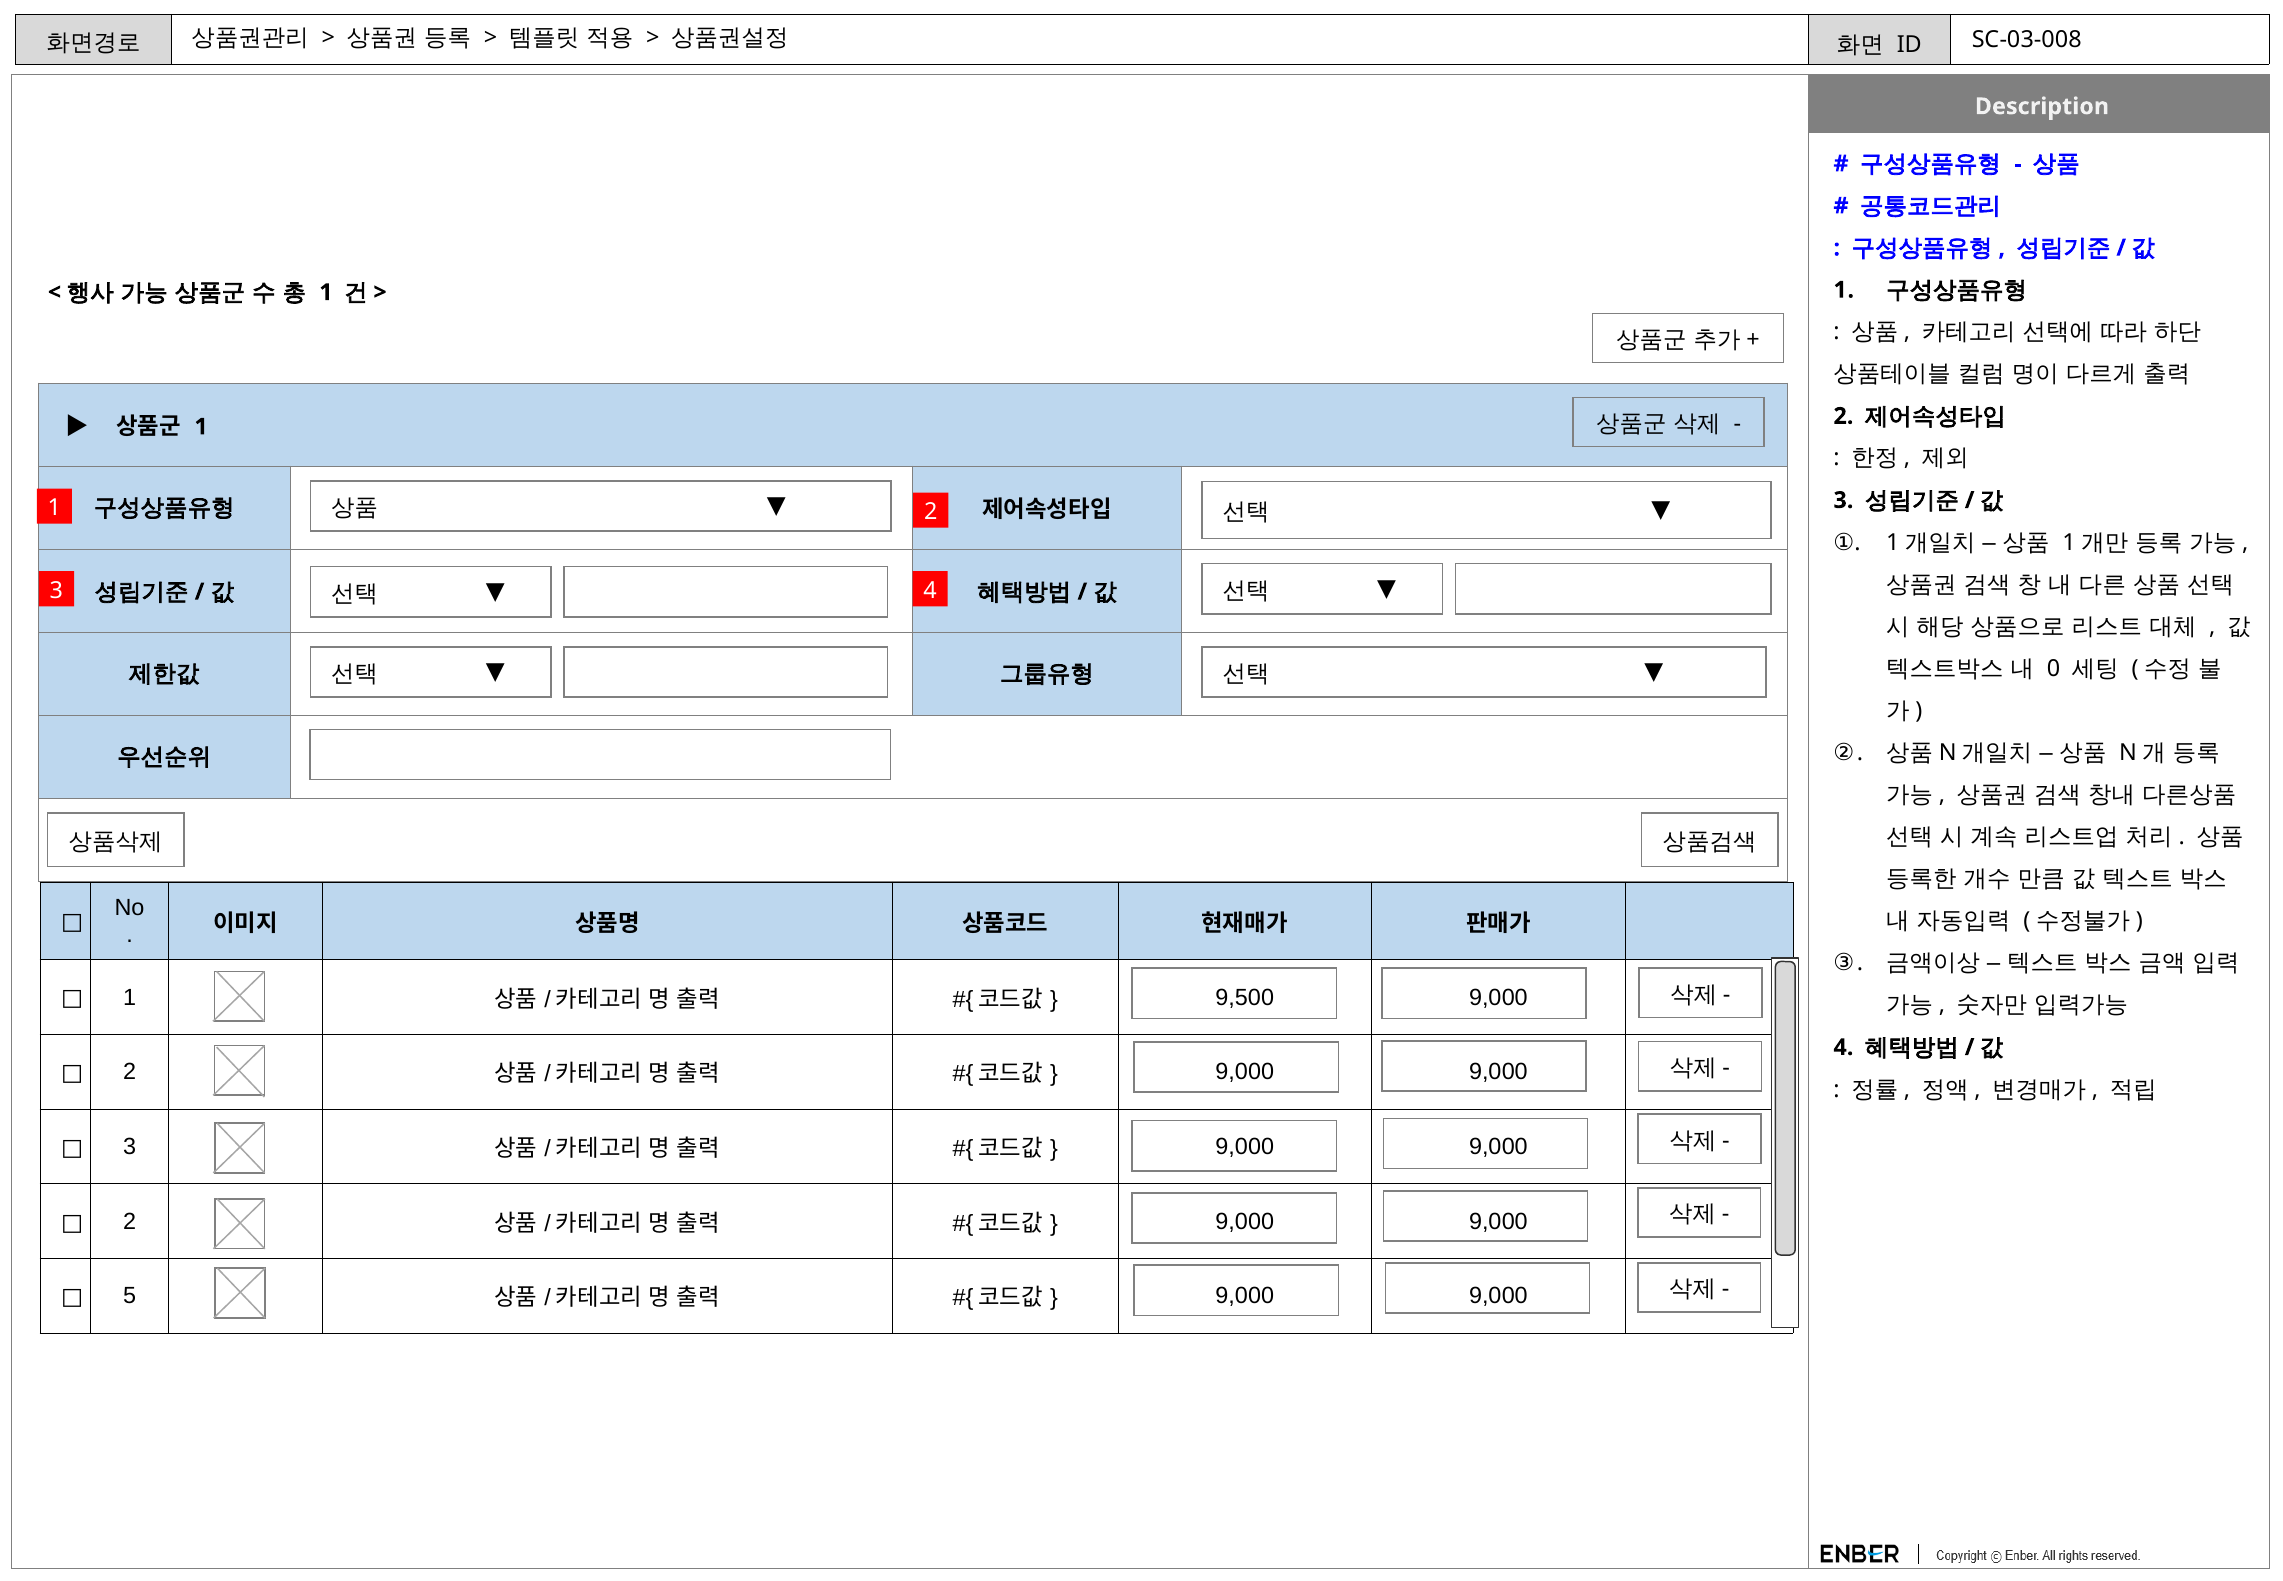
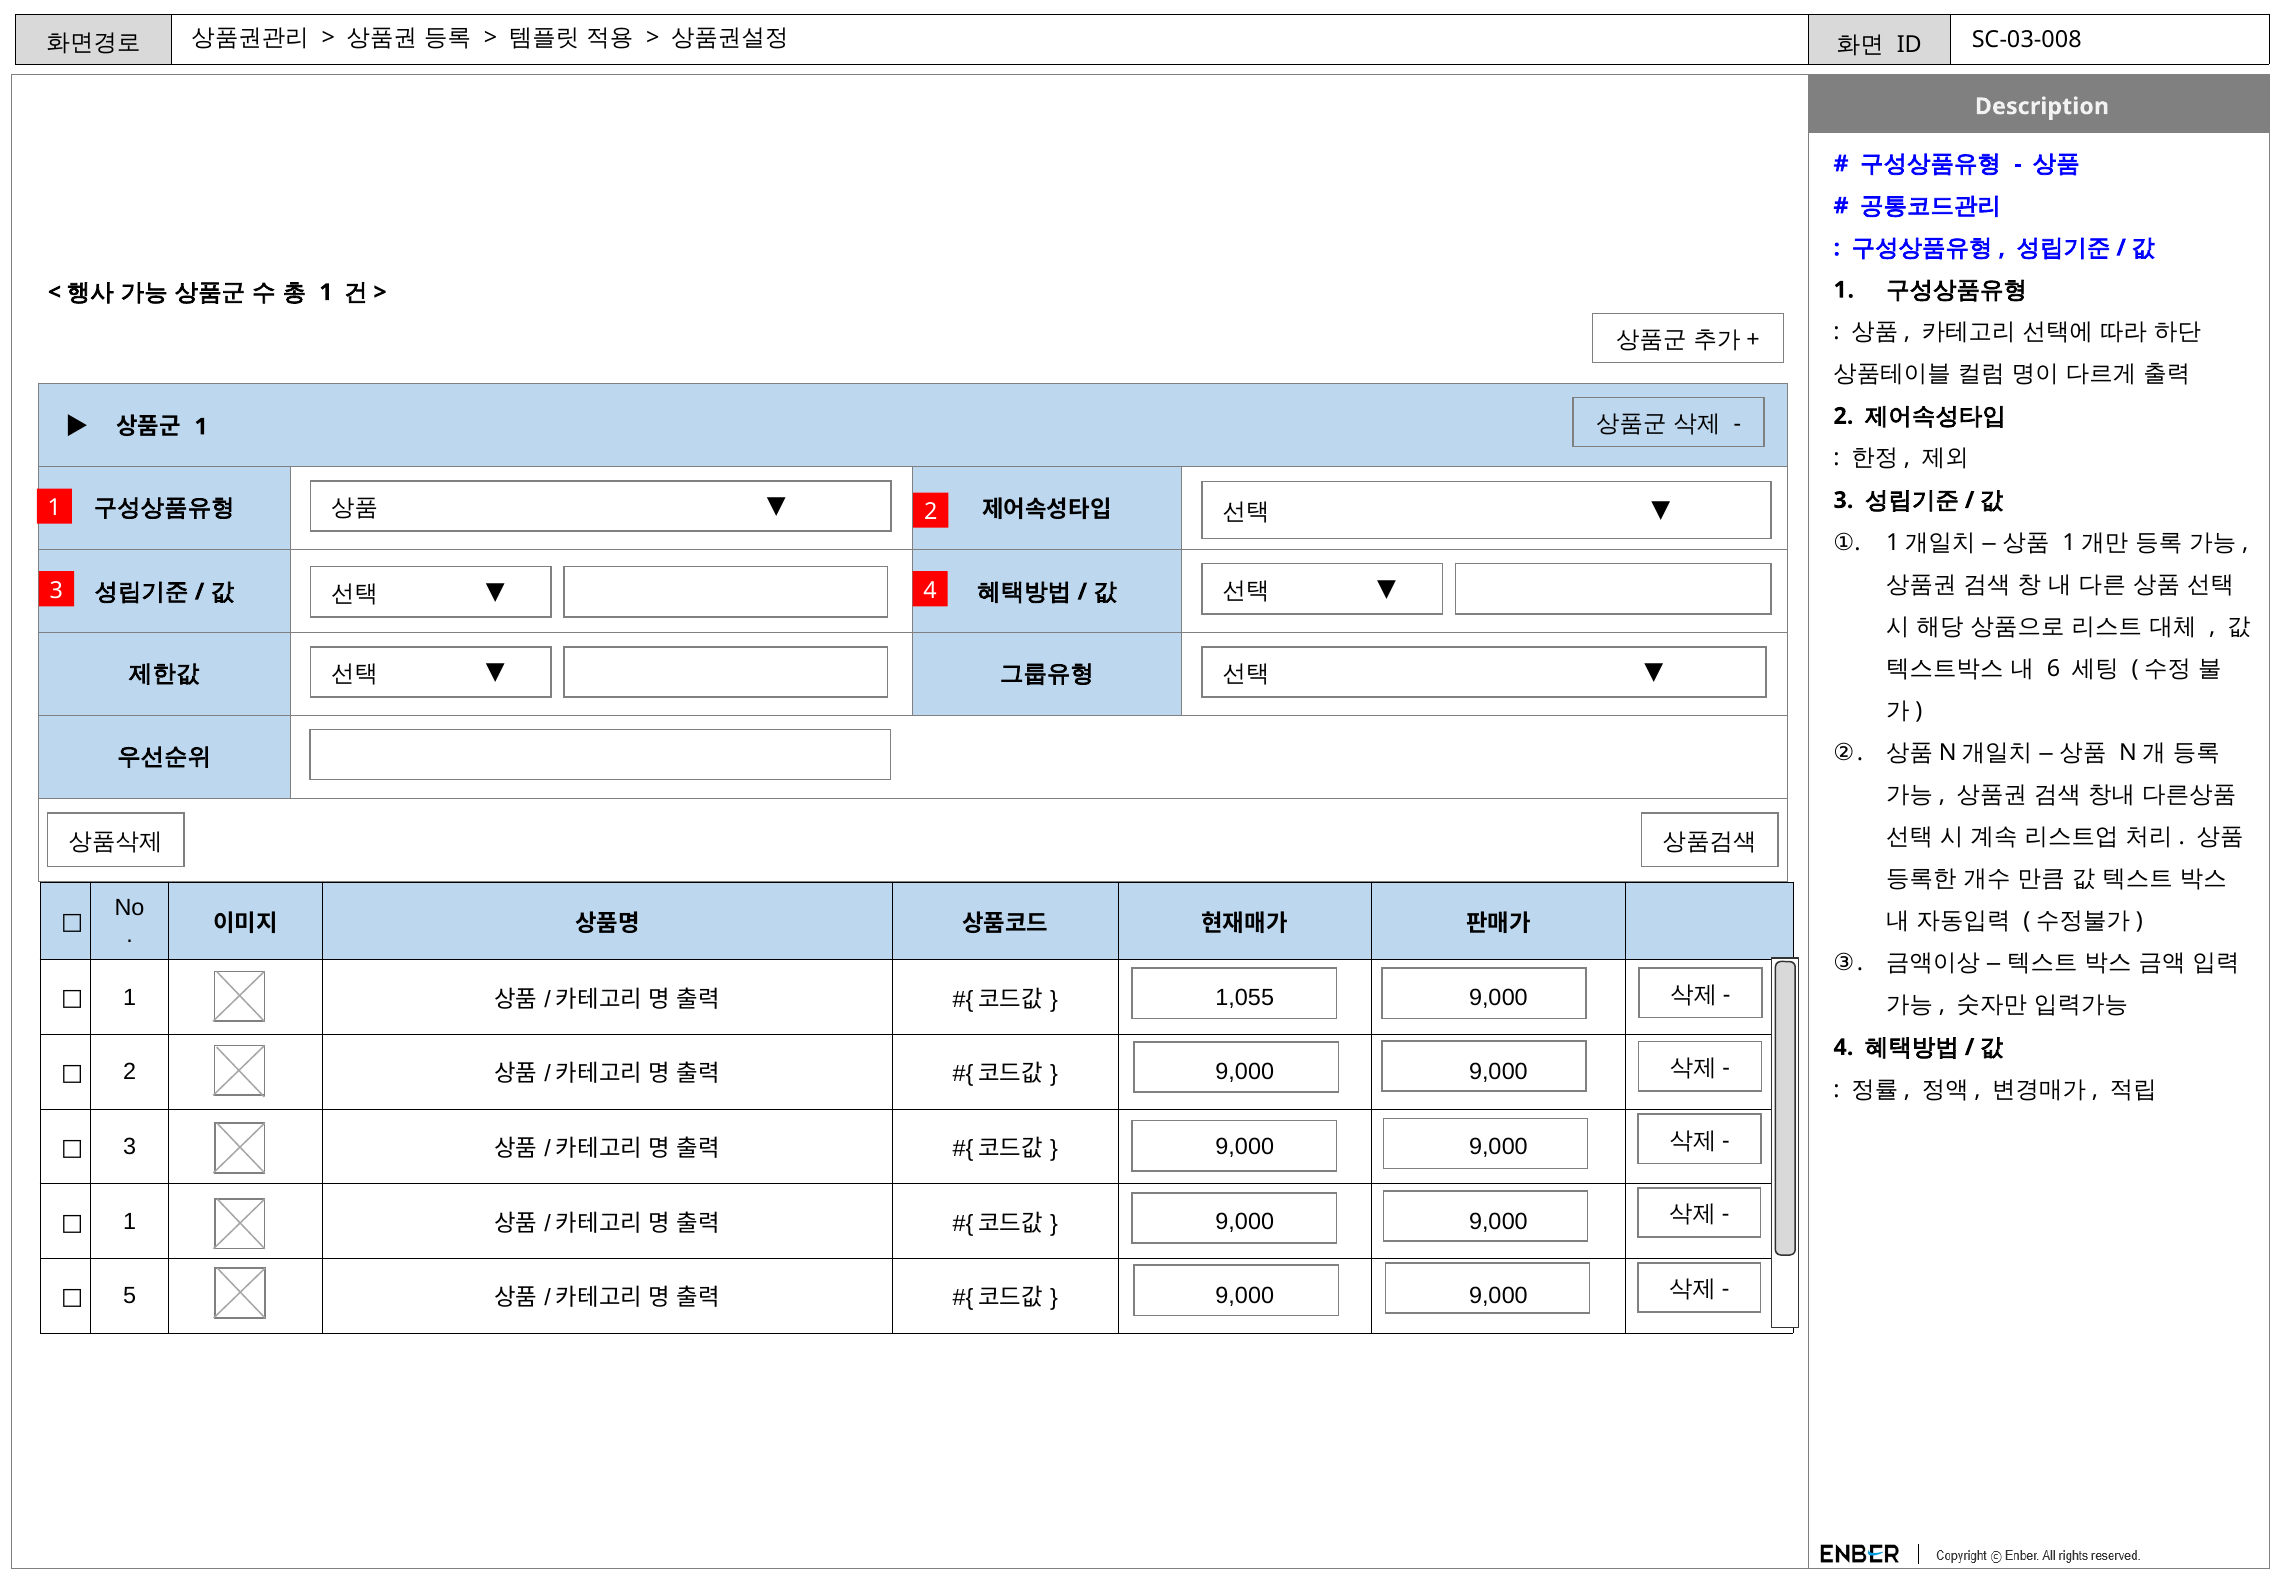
0: 0 -> 6
9,500: 9,500 -> 1,055
2 at (130, 1221): 2 -> 1
